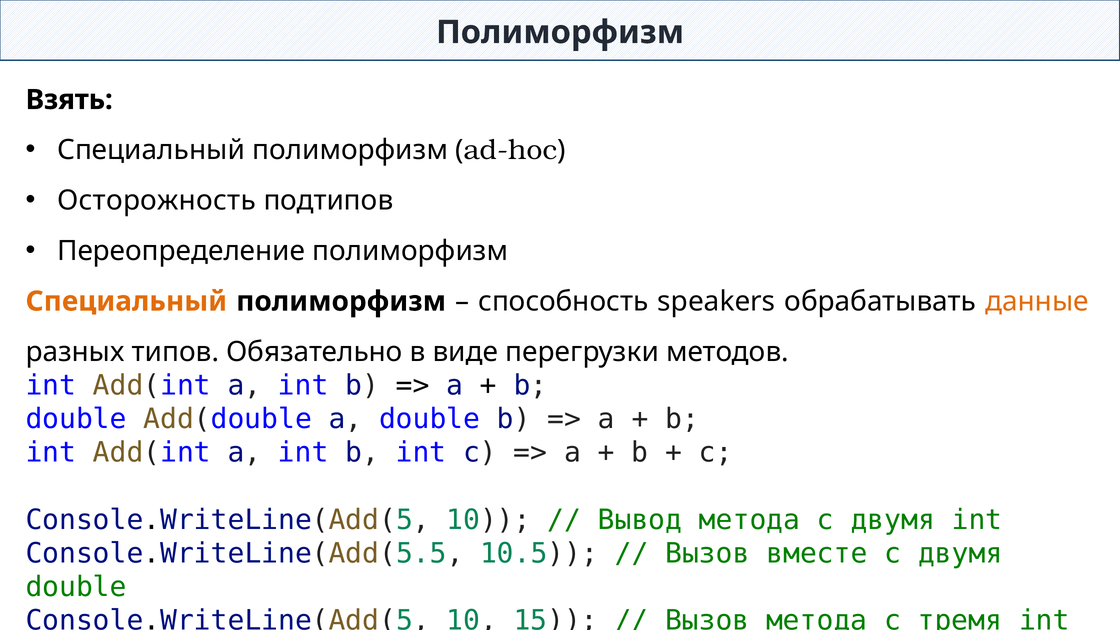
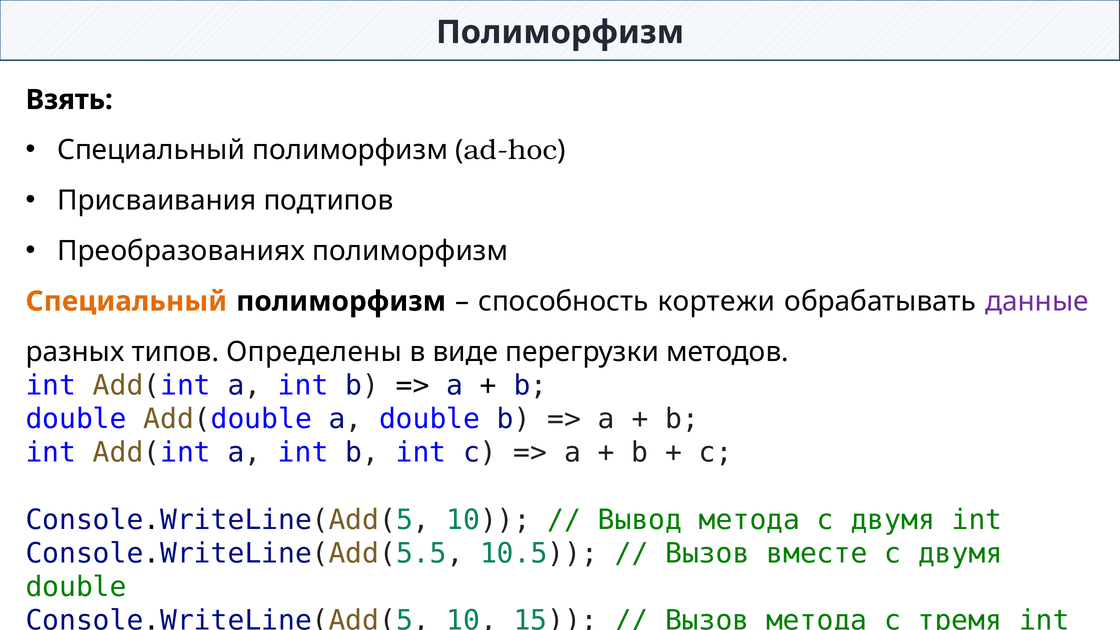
Осторожность: Осторожность -> Присваивания
Переопределение: Переопределение -> Преобразованиях
speakers: speakers -> кортежи
данные colour: orange -> purple
Обязательно: Обязательно -> Определены
